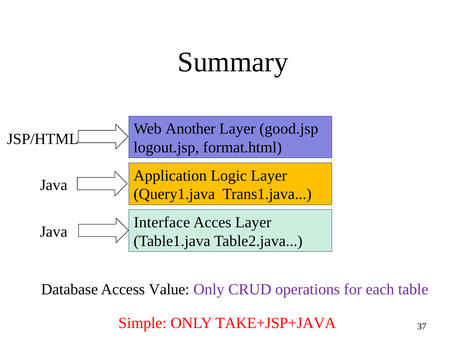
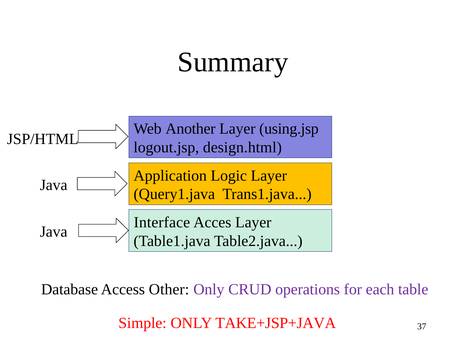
good.jsp: good.jsp -> using.jsp
format.html: format.html -> design.html
Value: Value -> Other
